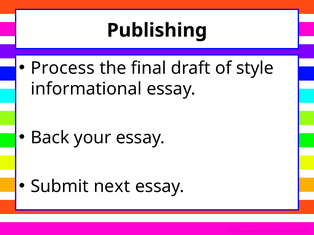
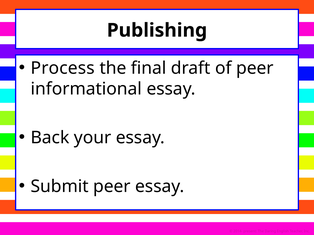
of style: style -> peer
Submit next: next -> peer
